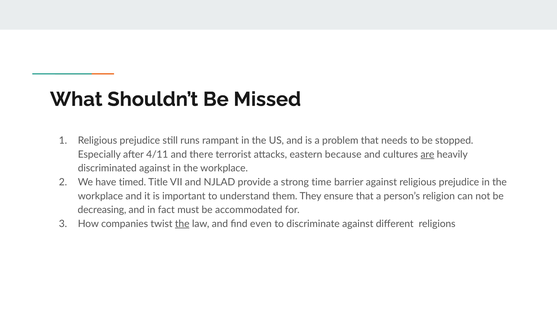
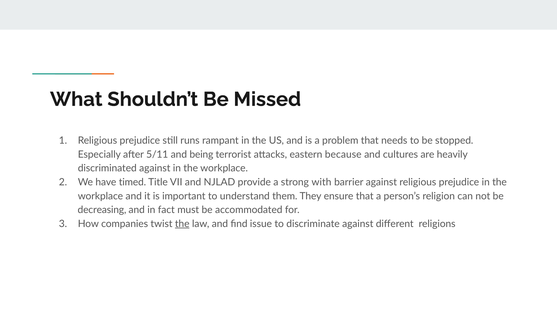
4/11: 4/11 -> 5/11
there: there -> being
are underline: present -> none
time: time -> with
even: even -> issue
